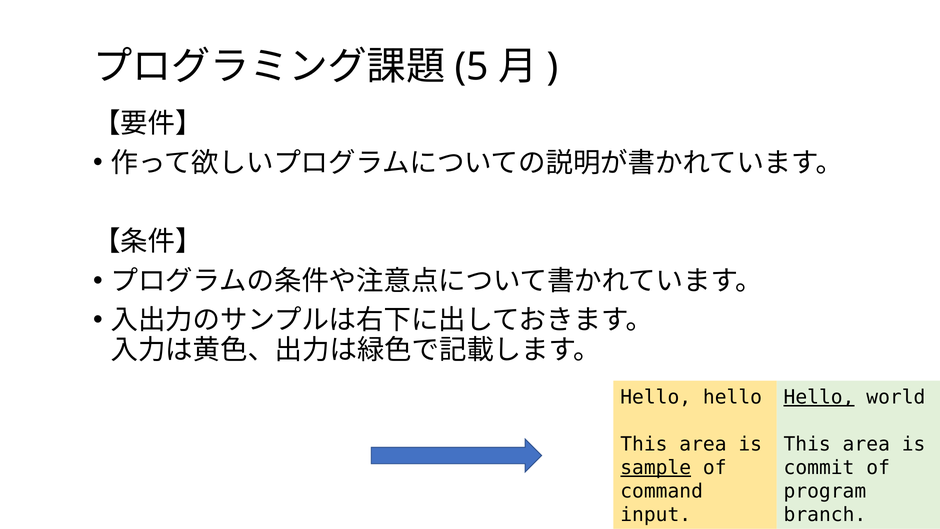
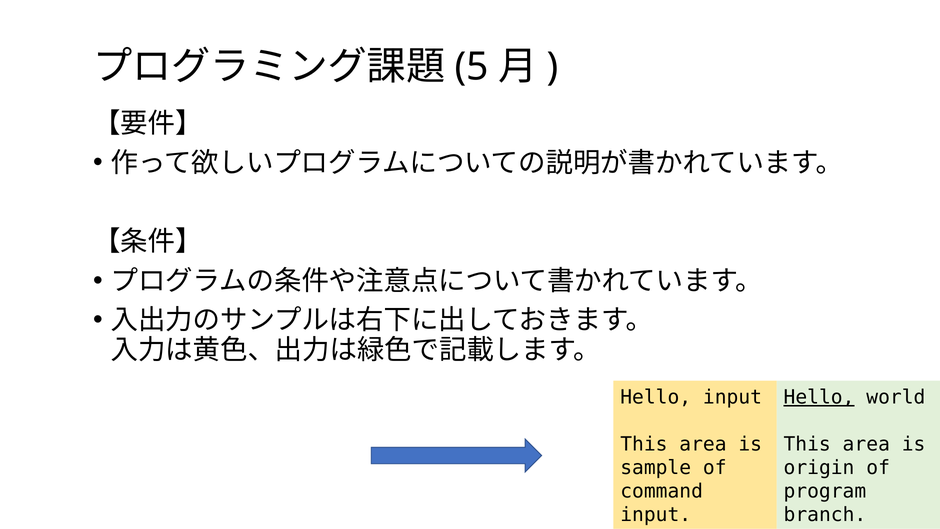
Hello hello: hello -> input
sample underline: present -> none
commit: commit -> origin
